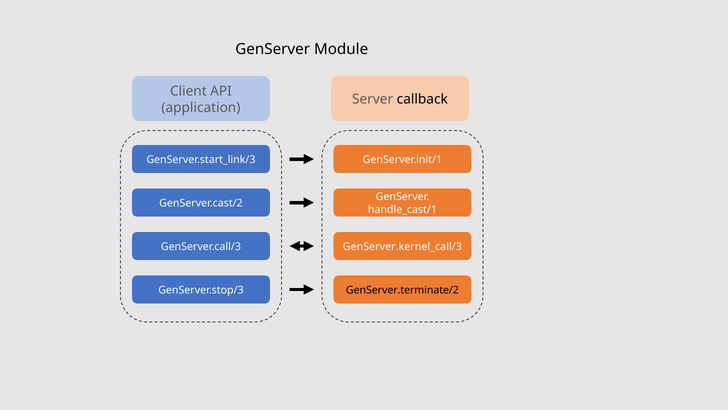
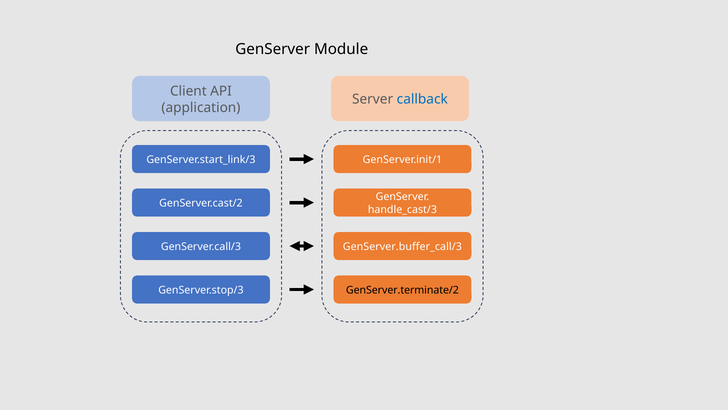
callback colour: black -> blue
handle_cast/1: handle_cast/1 -> handle_cast/3
GenServer.kernel_call/3: GenServer.kernel_call/3 -> GenServer.buffer_call/3
